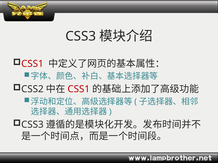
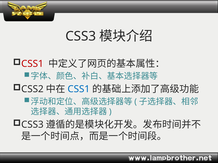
CSS1 at (79, 89) colour: red -> blue
